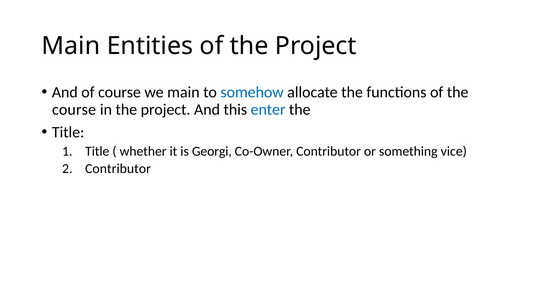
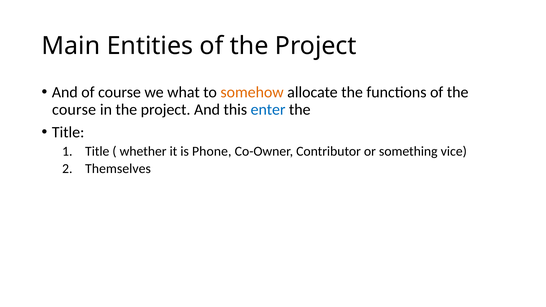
we main: main -> what
somehow colour: blue -> orange
Georgi: Georgi -> Phone
Contributor at (118, 169): Contributor -> Themselves
